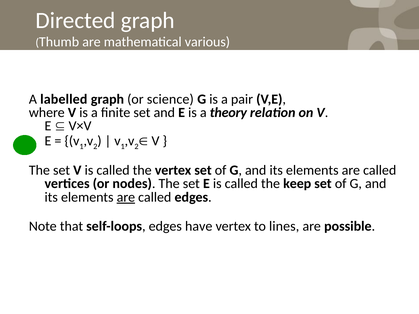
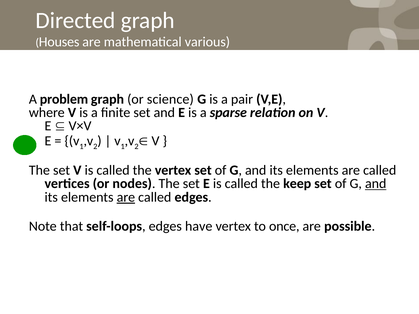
Thumb: Thumb -> Houses
labelled: labelled -> problem
theory: theory -> sparse
and at (376, 184) underline: none -> present
lines: lines -> once
